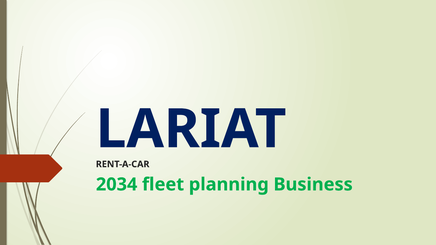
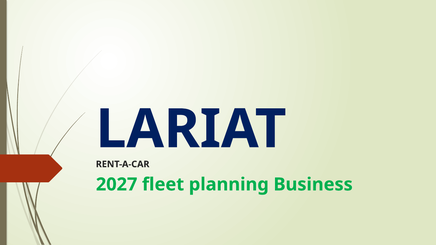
2034: 2034 -> 2027
